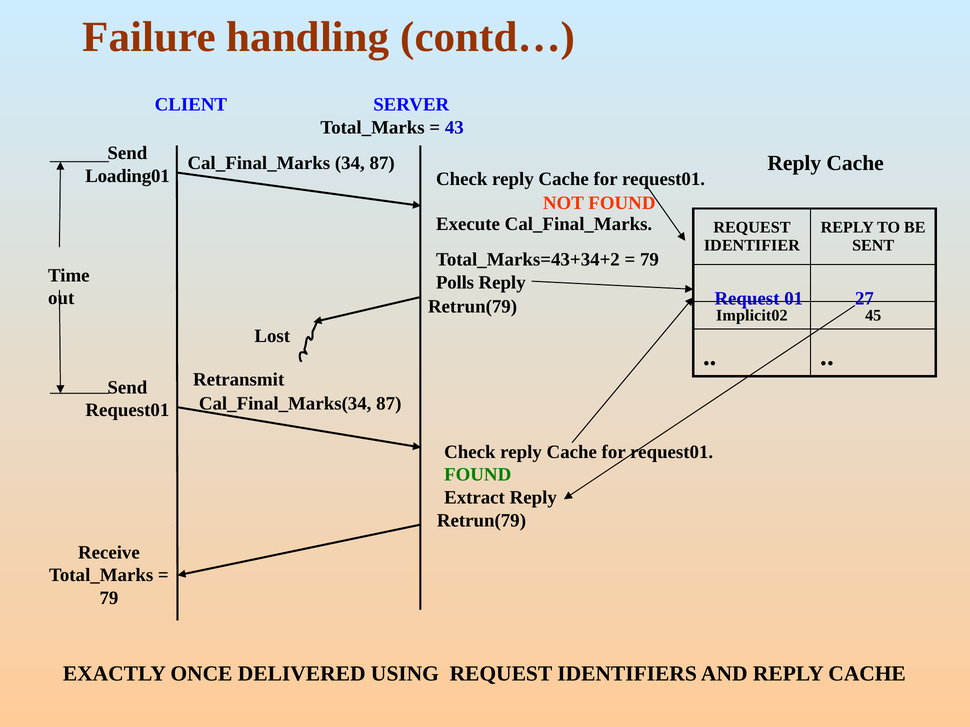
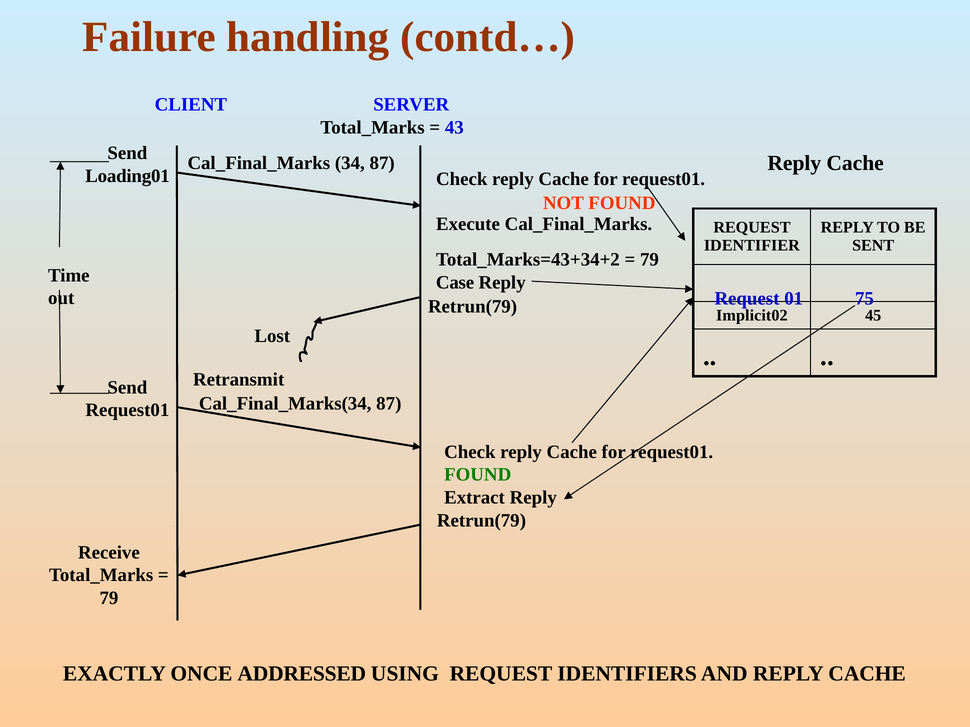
Polls: Polls -> Case
27: 27 -> 75
DELIVERED: DELIVERED -> ADDRESSED
